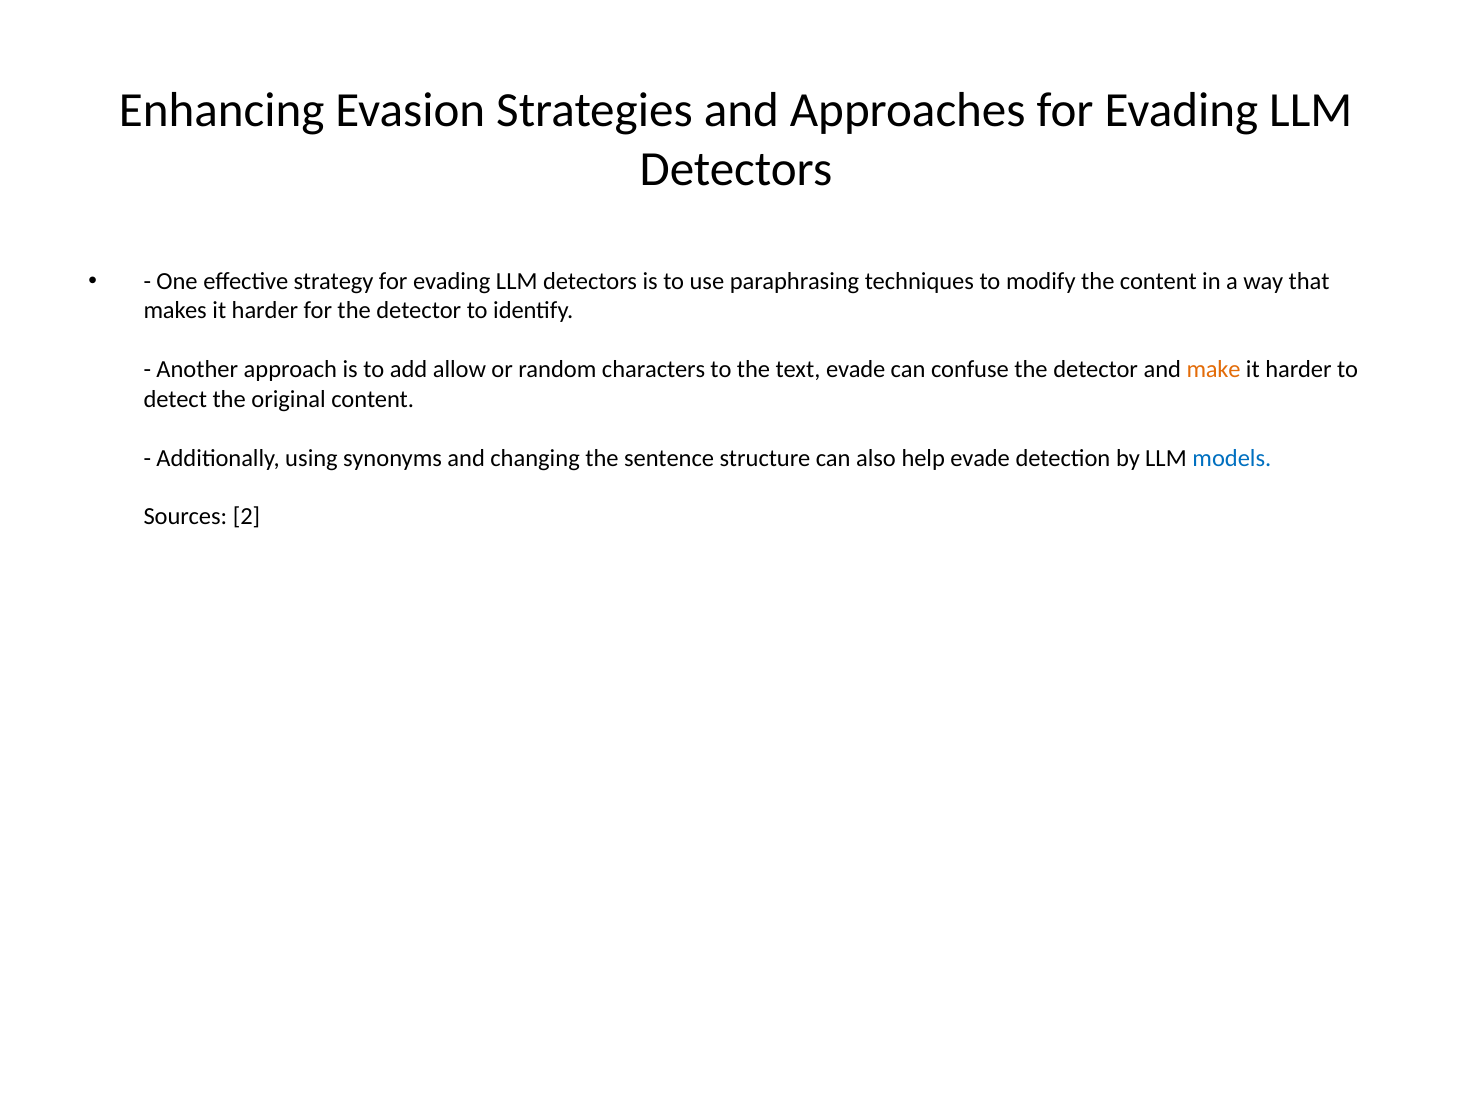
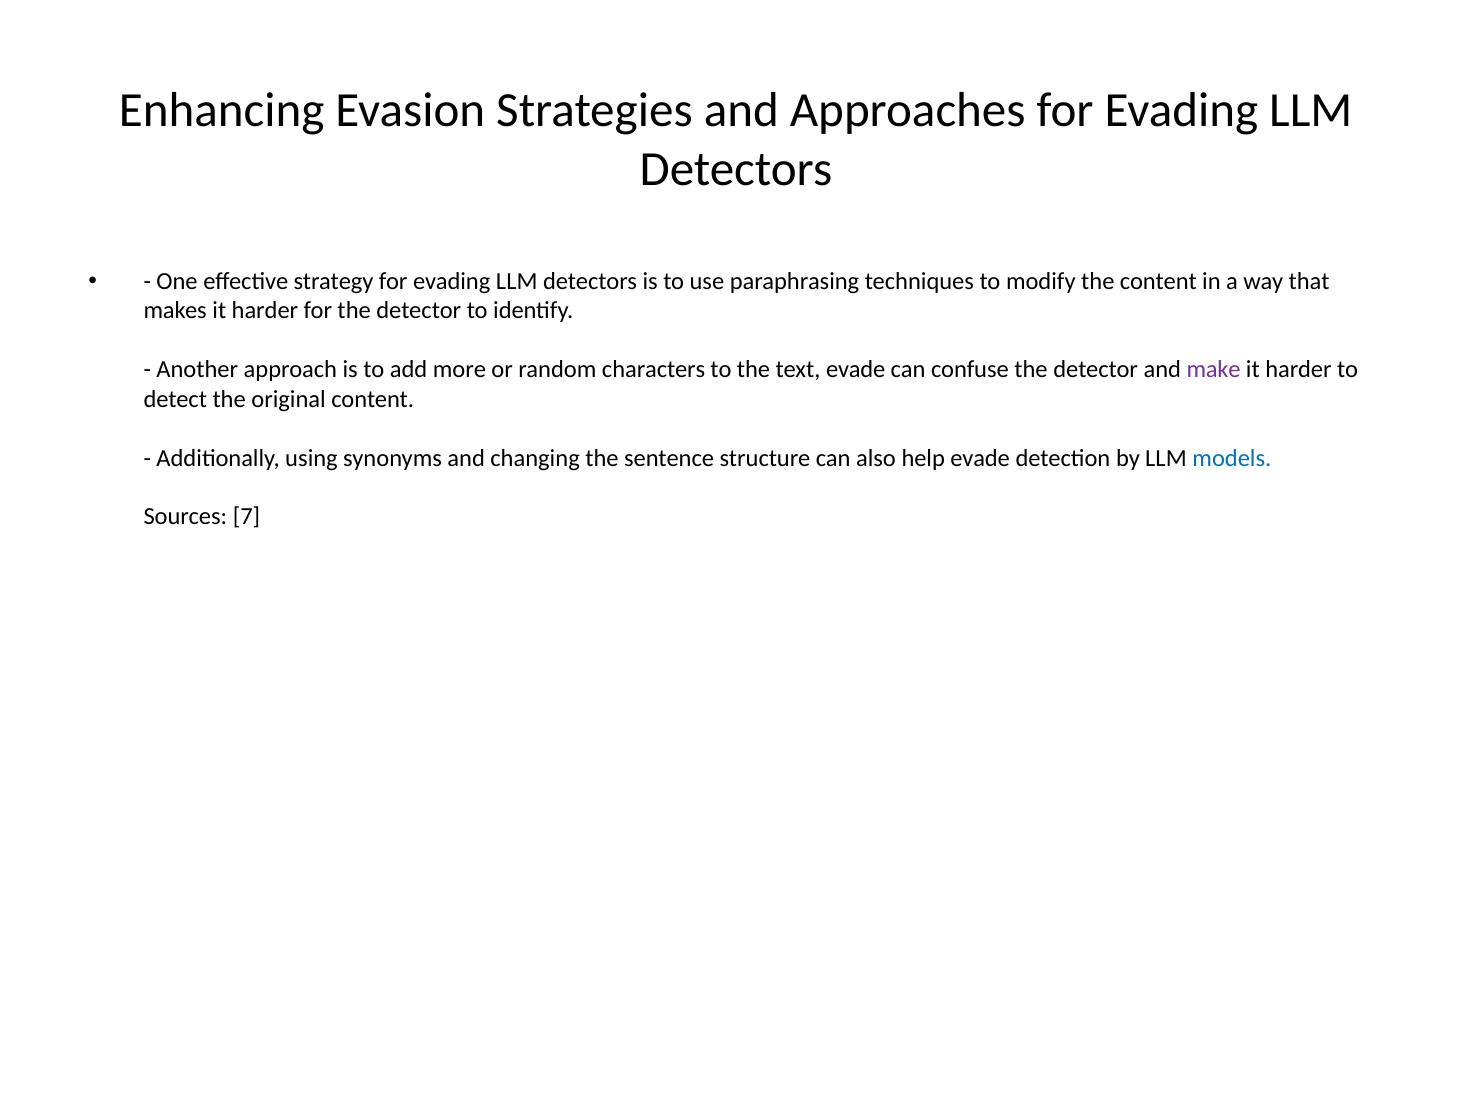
allow: allow -> more
make colour: orange -> purple
2: 2 -> 7
